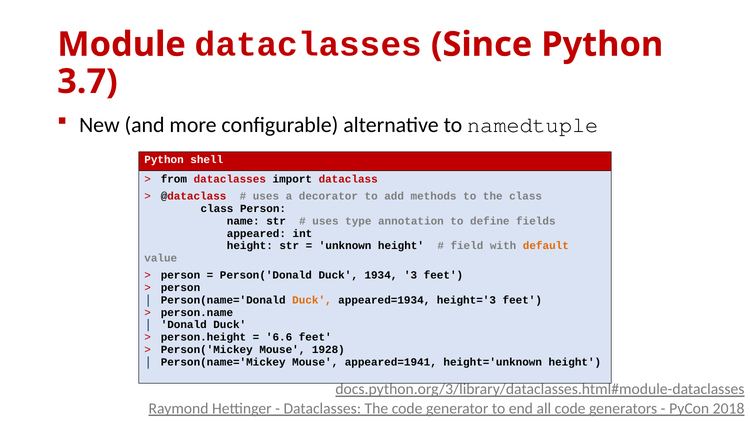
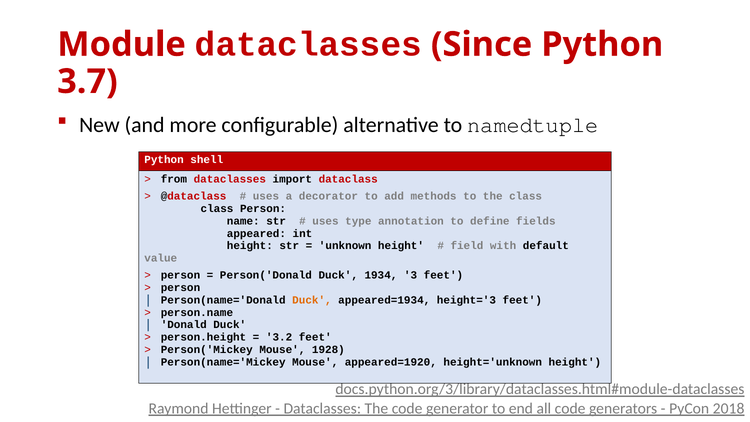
default colour: orange -> black
6.6: 6.6 -> 3.2
appeared=1941: appeared=1941 -> appeared=1920
